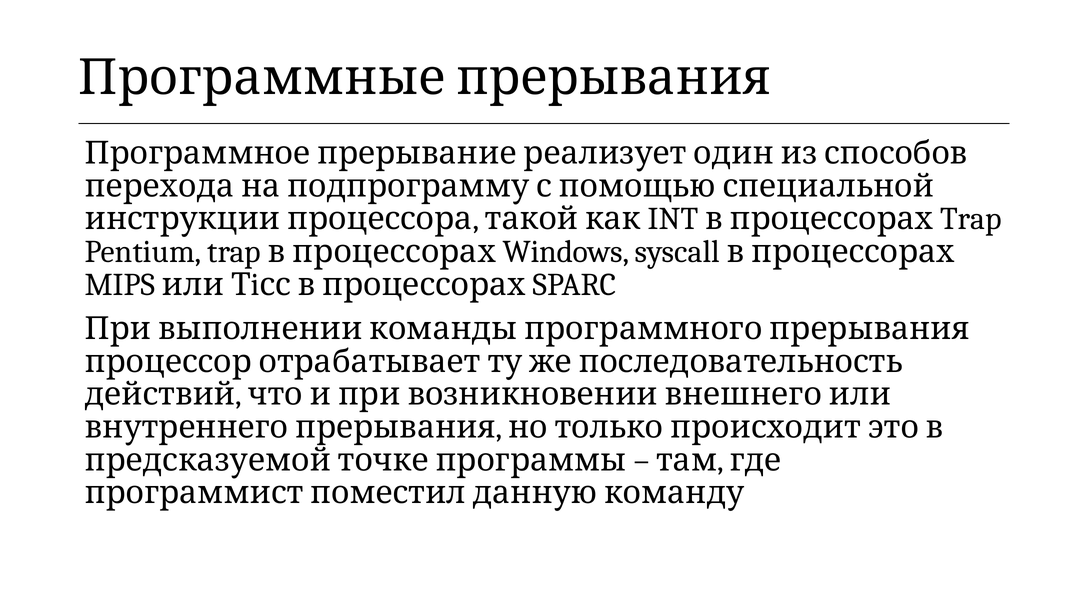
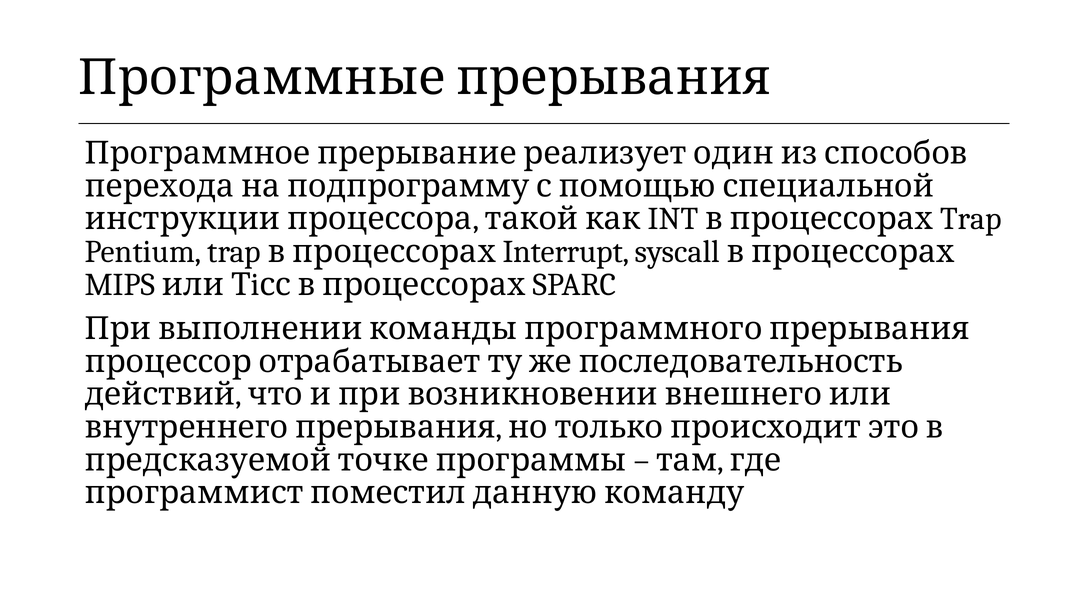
Windows: Windows -> Interrupt
